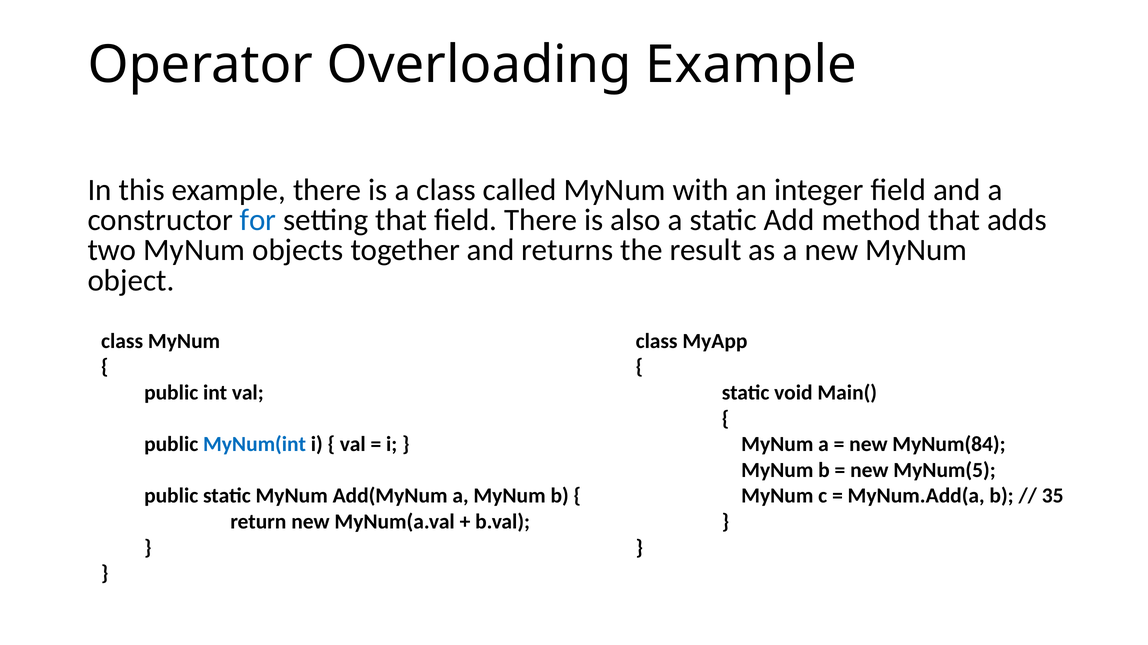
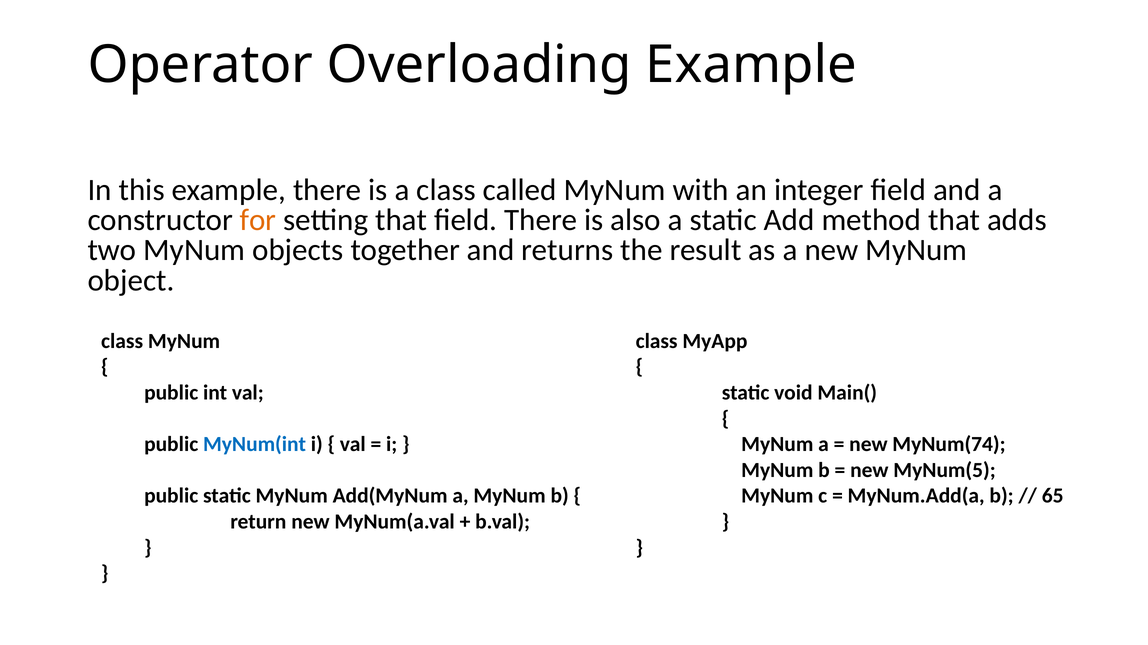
for colour: blue -> orange
MyNum(84: MyNum(84 -> MyNum(74
35: 35 -> 65
